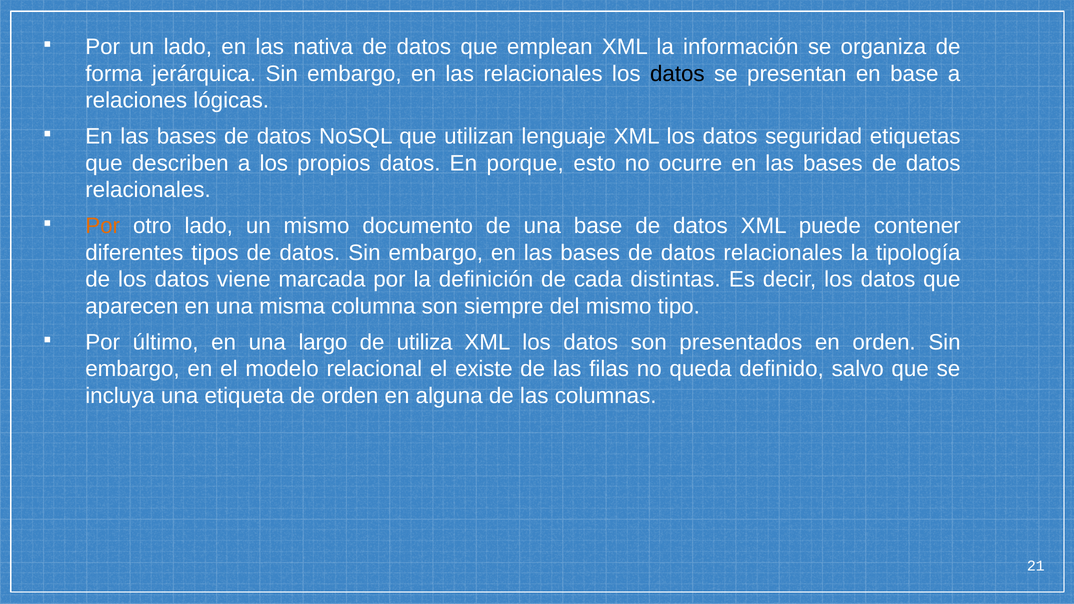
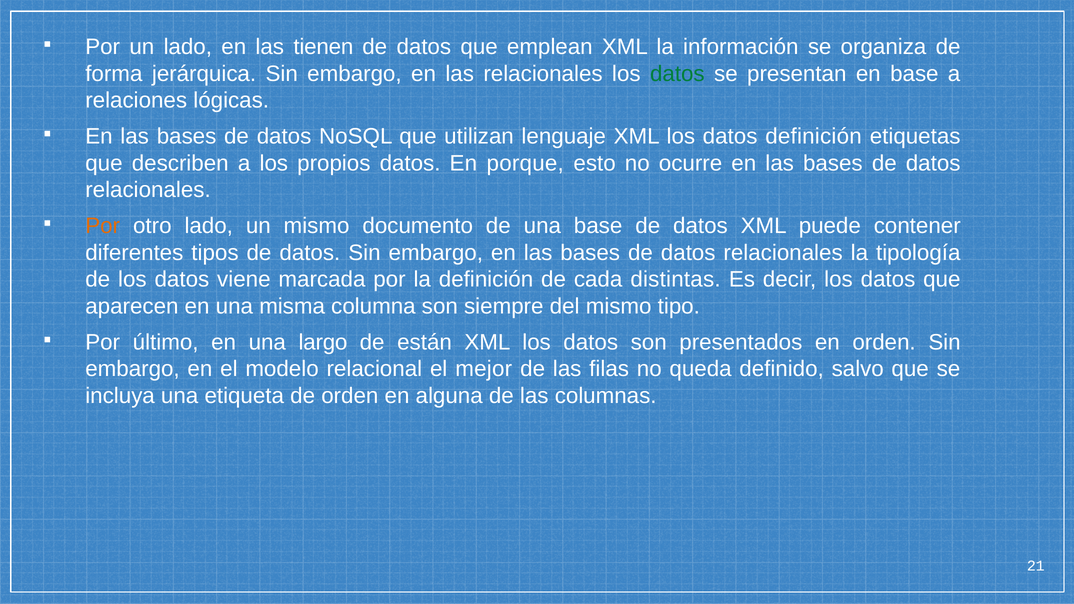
nativa: nativa -> tienen
datos at (677, 74) colour: black -> green
datos seguridad: seguridad -> definición
utiliza: utiliza -> están
existe: existe -> mejor
